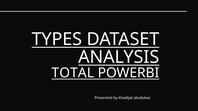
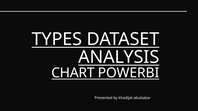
TOTAL: TOTAL -> CHART
